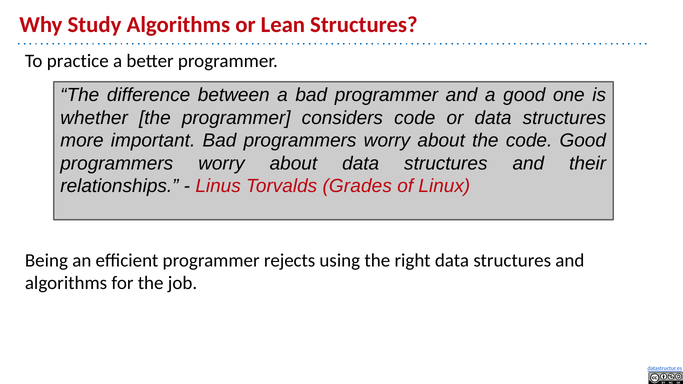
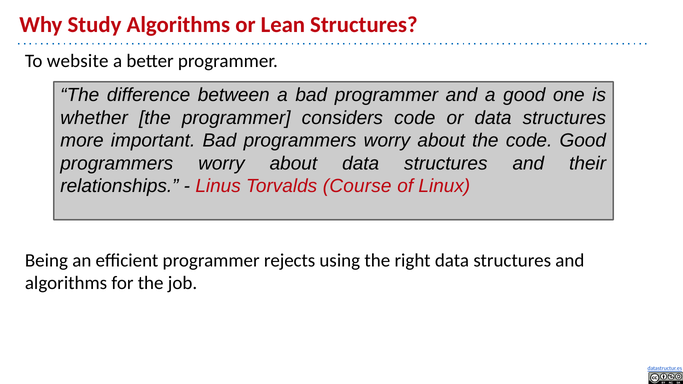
practice: practice -> website
Grades: Grades -> Course
